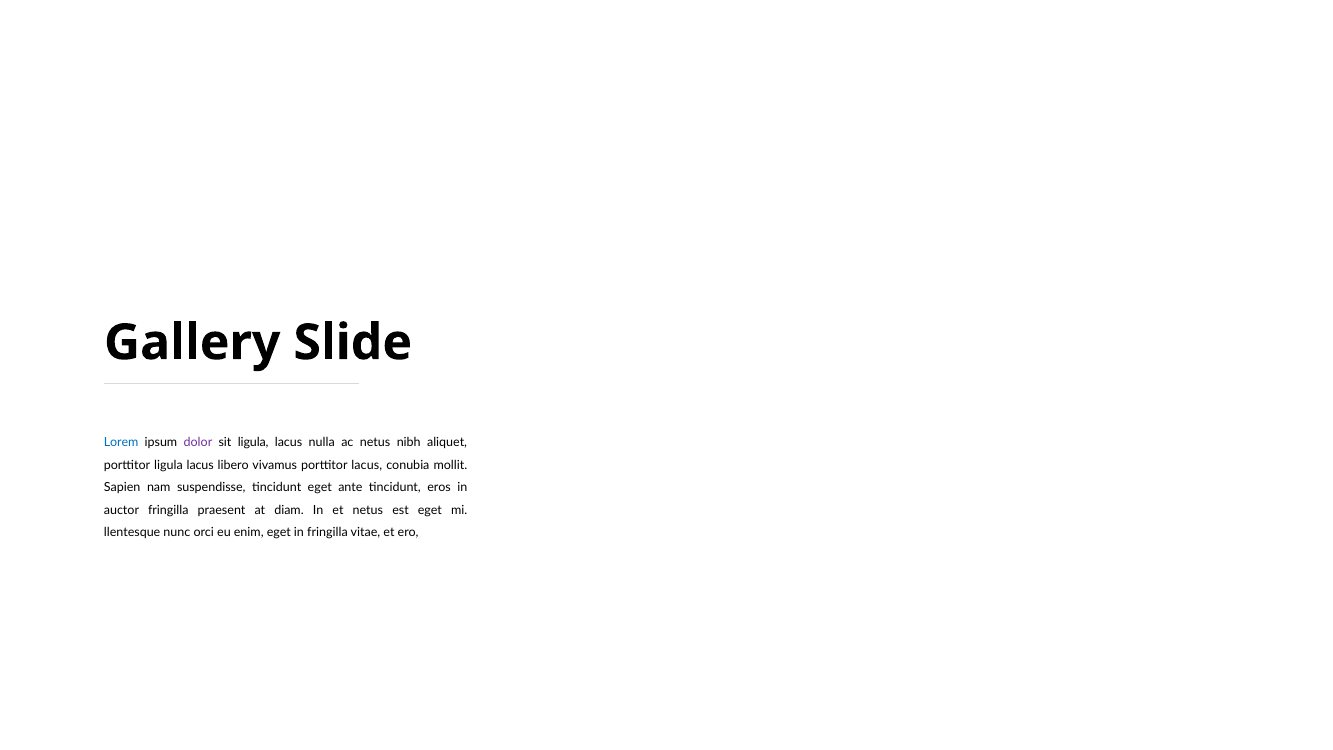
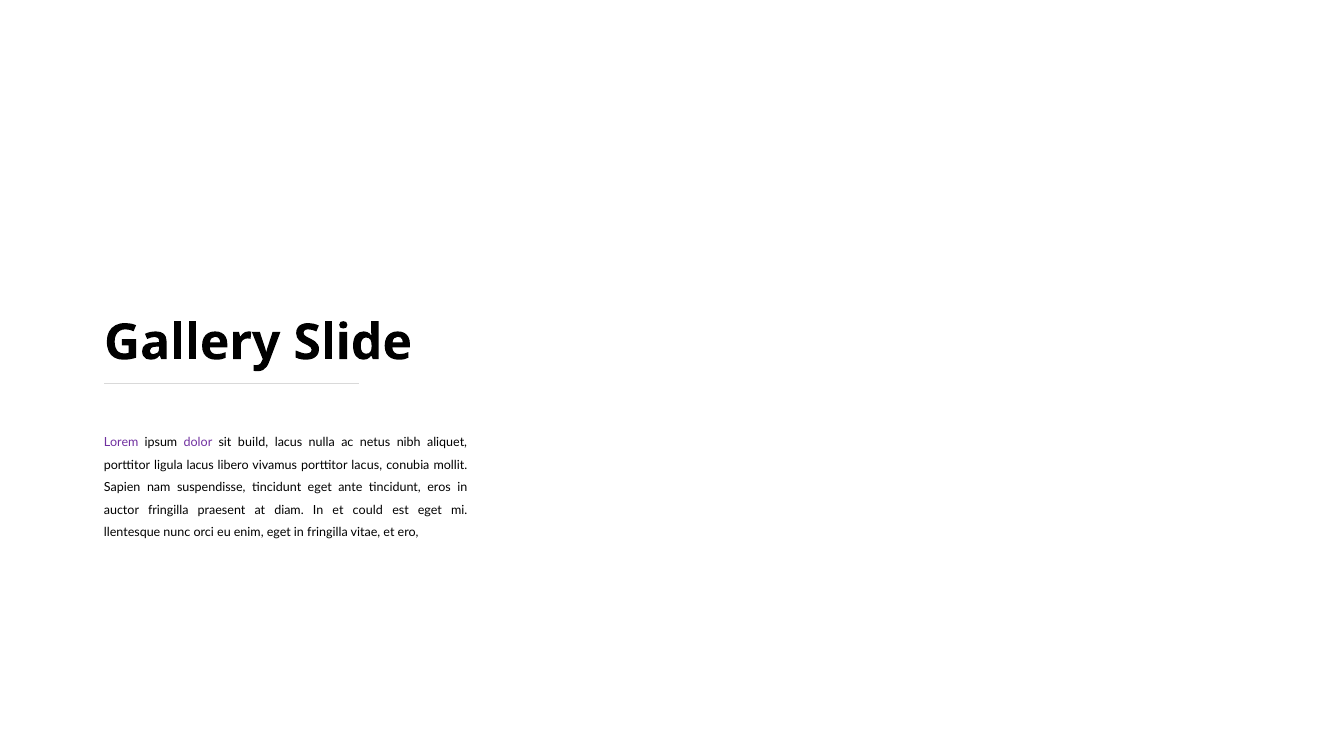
Lorem colour: blue -> purple
sit ligula: ligula -> build
et netus: netus -> could
